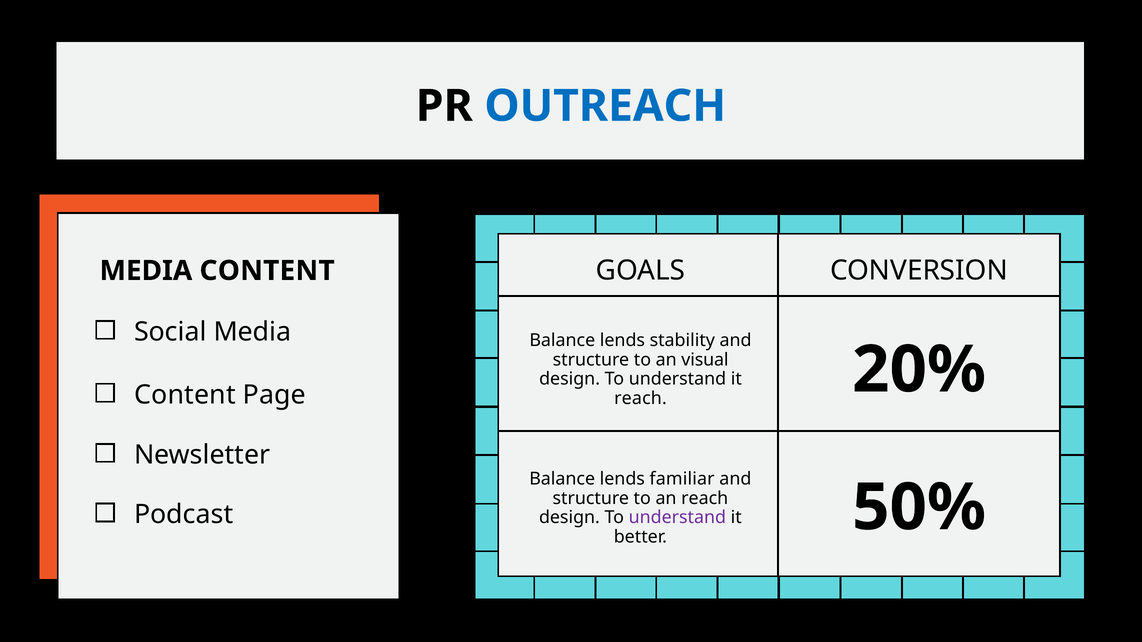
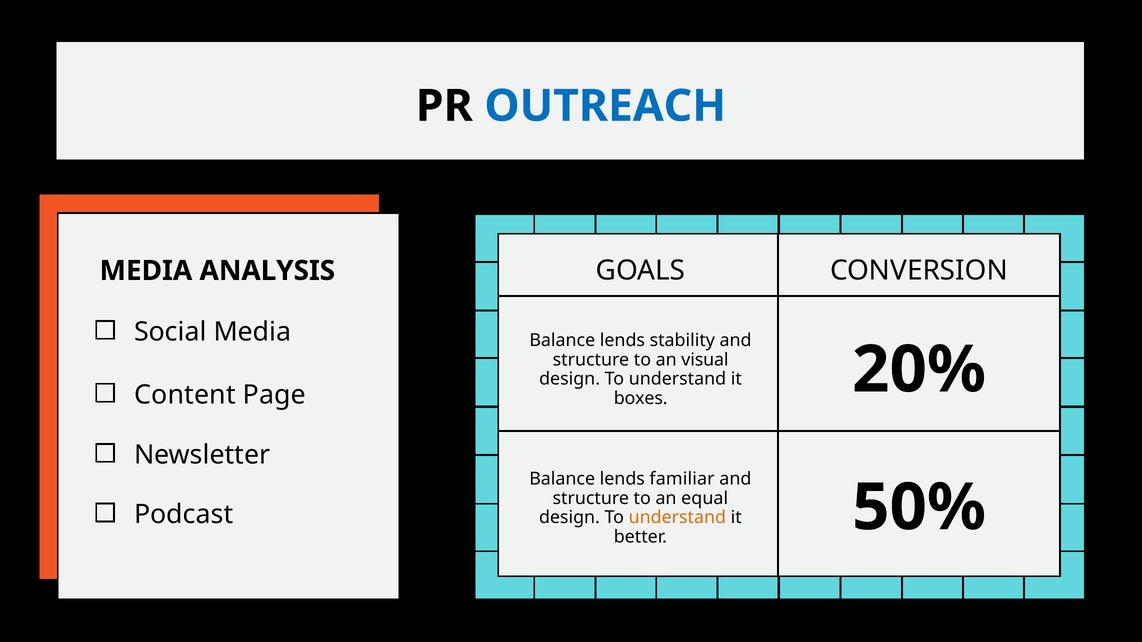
CONTENT at (267, 271): CONTENT -> ANALYSIS
reach at (641, 399): reach -> boxes
an reach: reach -> equal
understand at (677, 518) colour: purple -> orange
